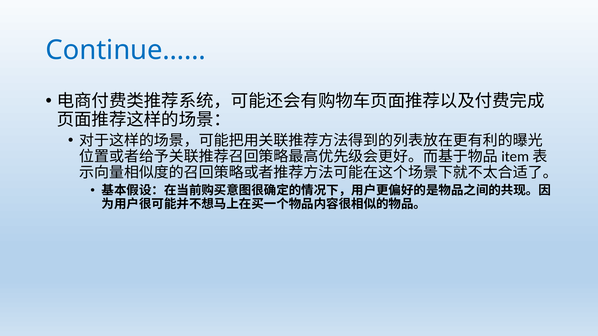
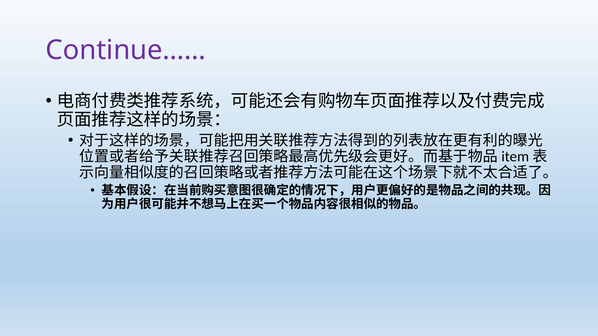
Continue…… colour: blue -> purple
